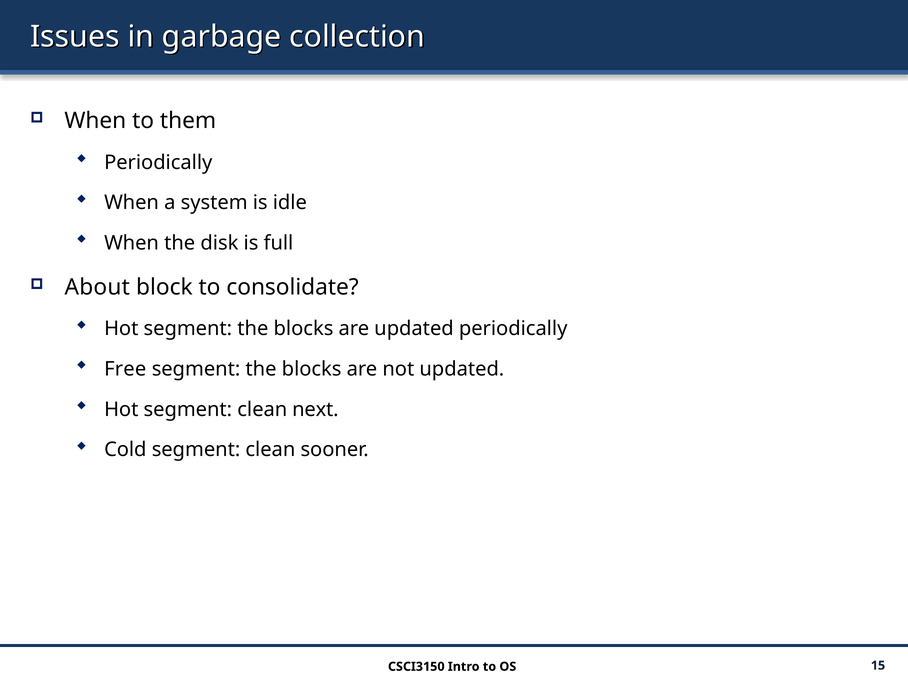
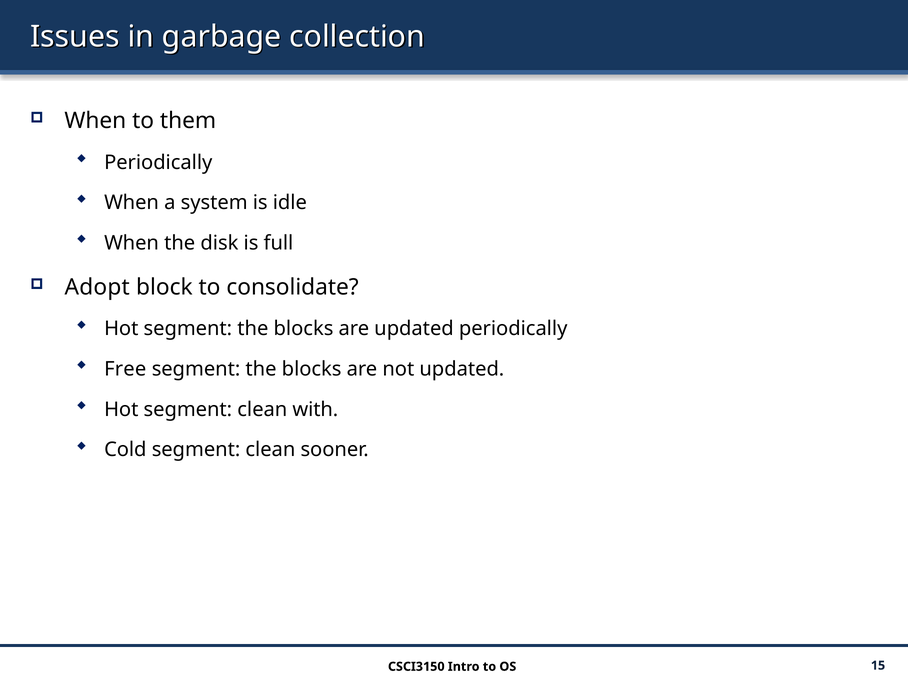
About: About -> Adopt
next: next -> with
